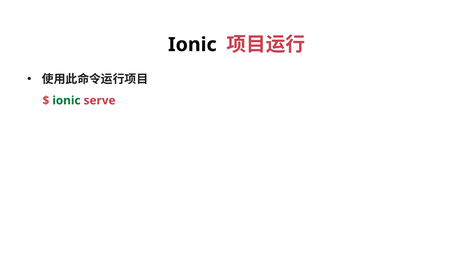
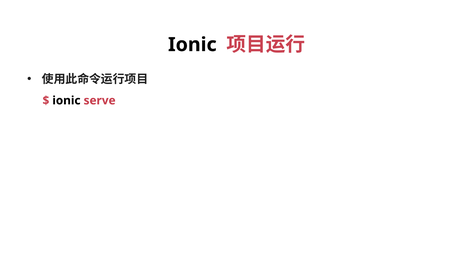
ionic at (66, 101) colour: green -> black
